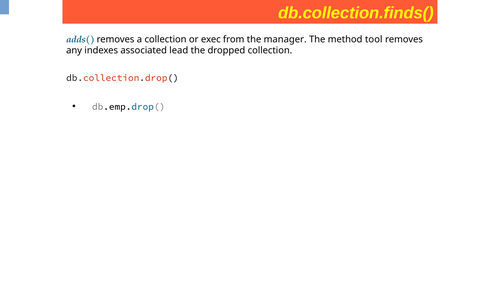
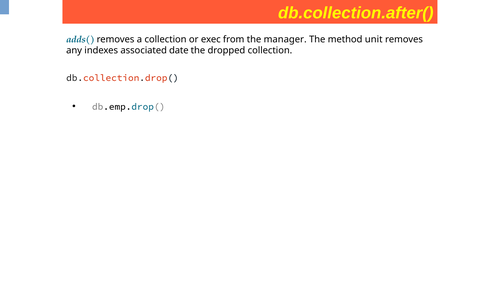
db.collection.finds(: db.collection.finds( -> db.collection.after(
tool: tool -> unit
lead: lead -> date
